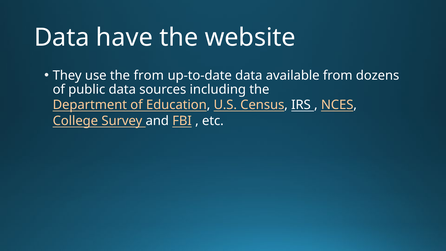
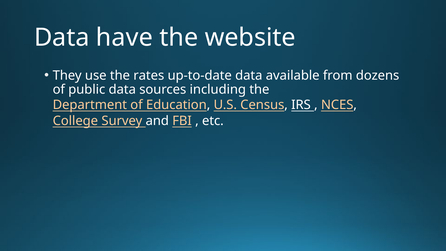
the from: from -> rates
